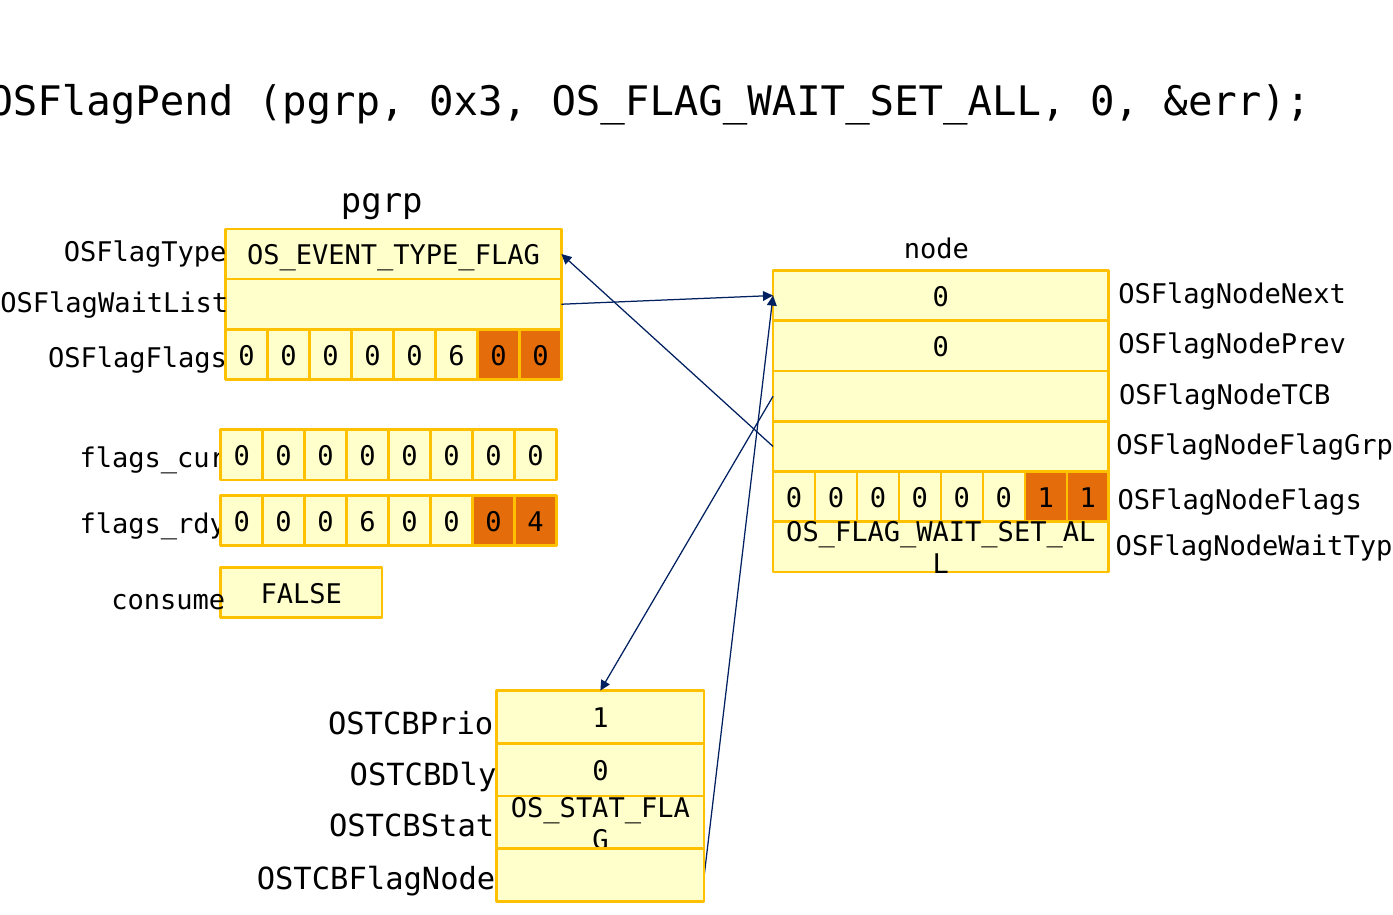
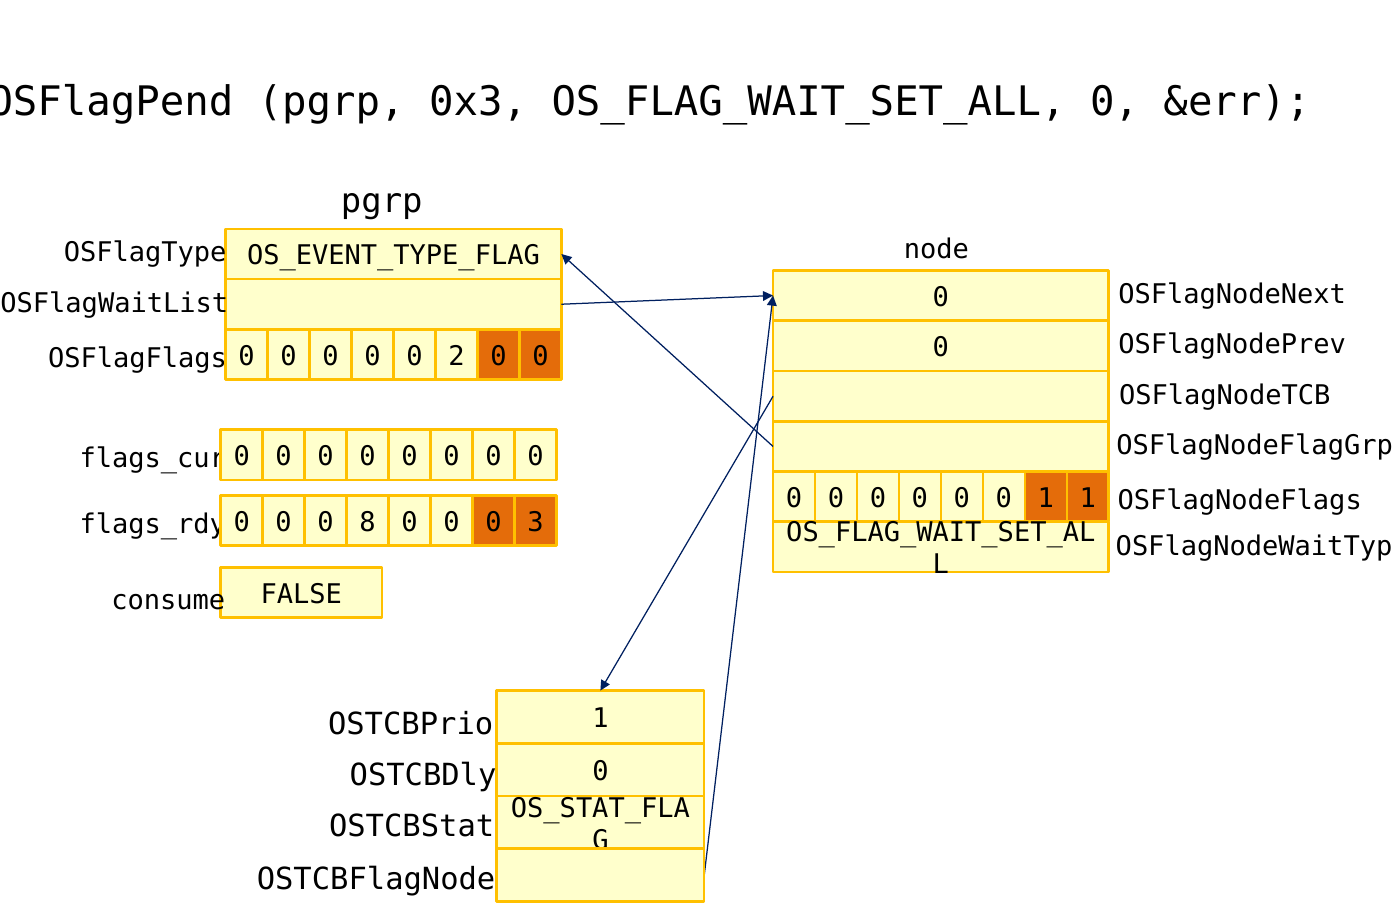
6 at (456, 356): 6 -> 2
6 at (368, 522): 6 -> 8
4: 4 -> 3
